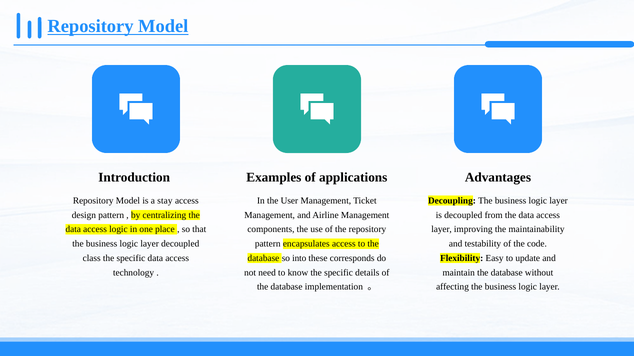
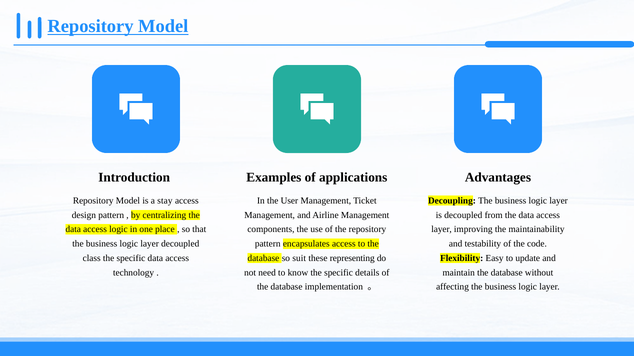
into: into -> suit
corresponds: corresponds -> representing
